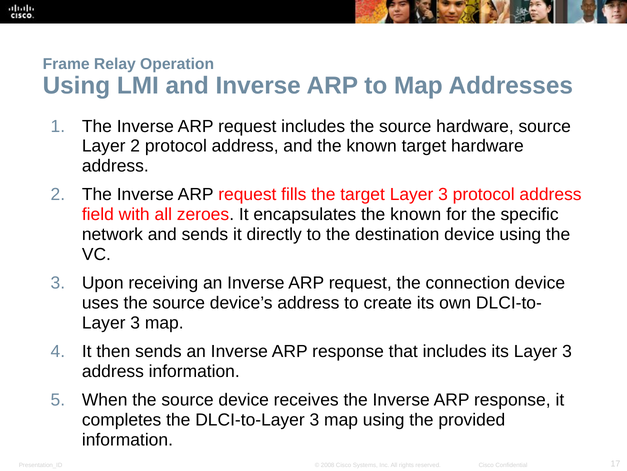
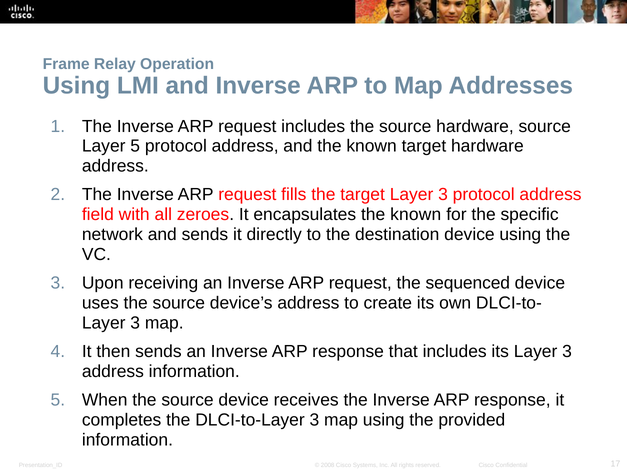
Layer 2: 2 -> 5
connection: connection -> sequenced
